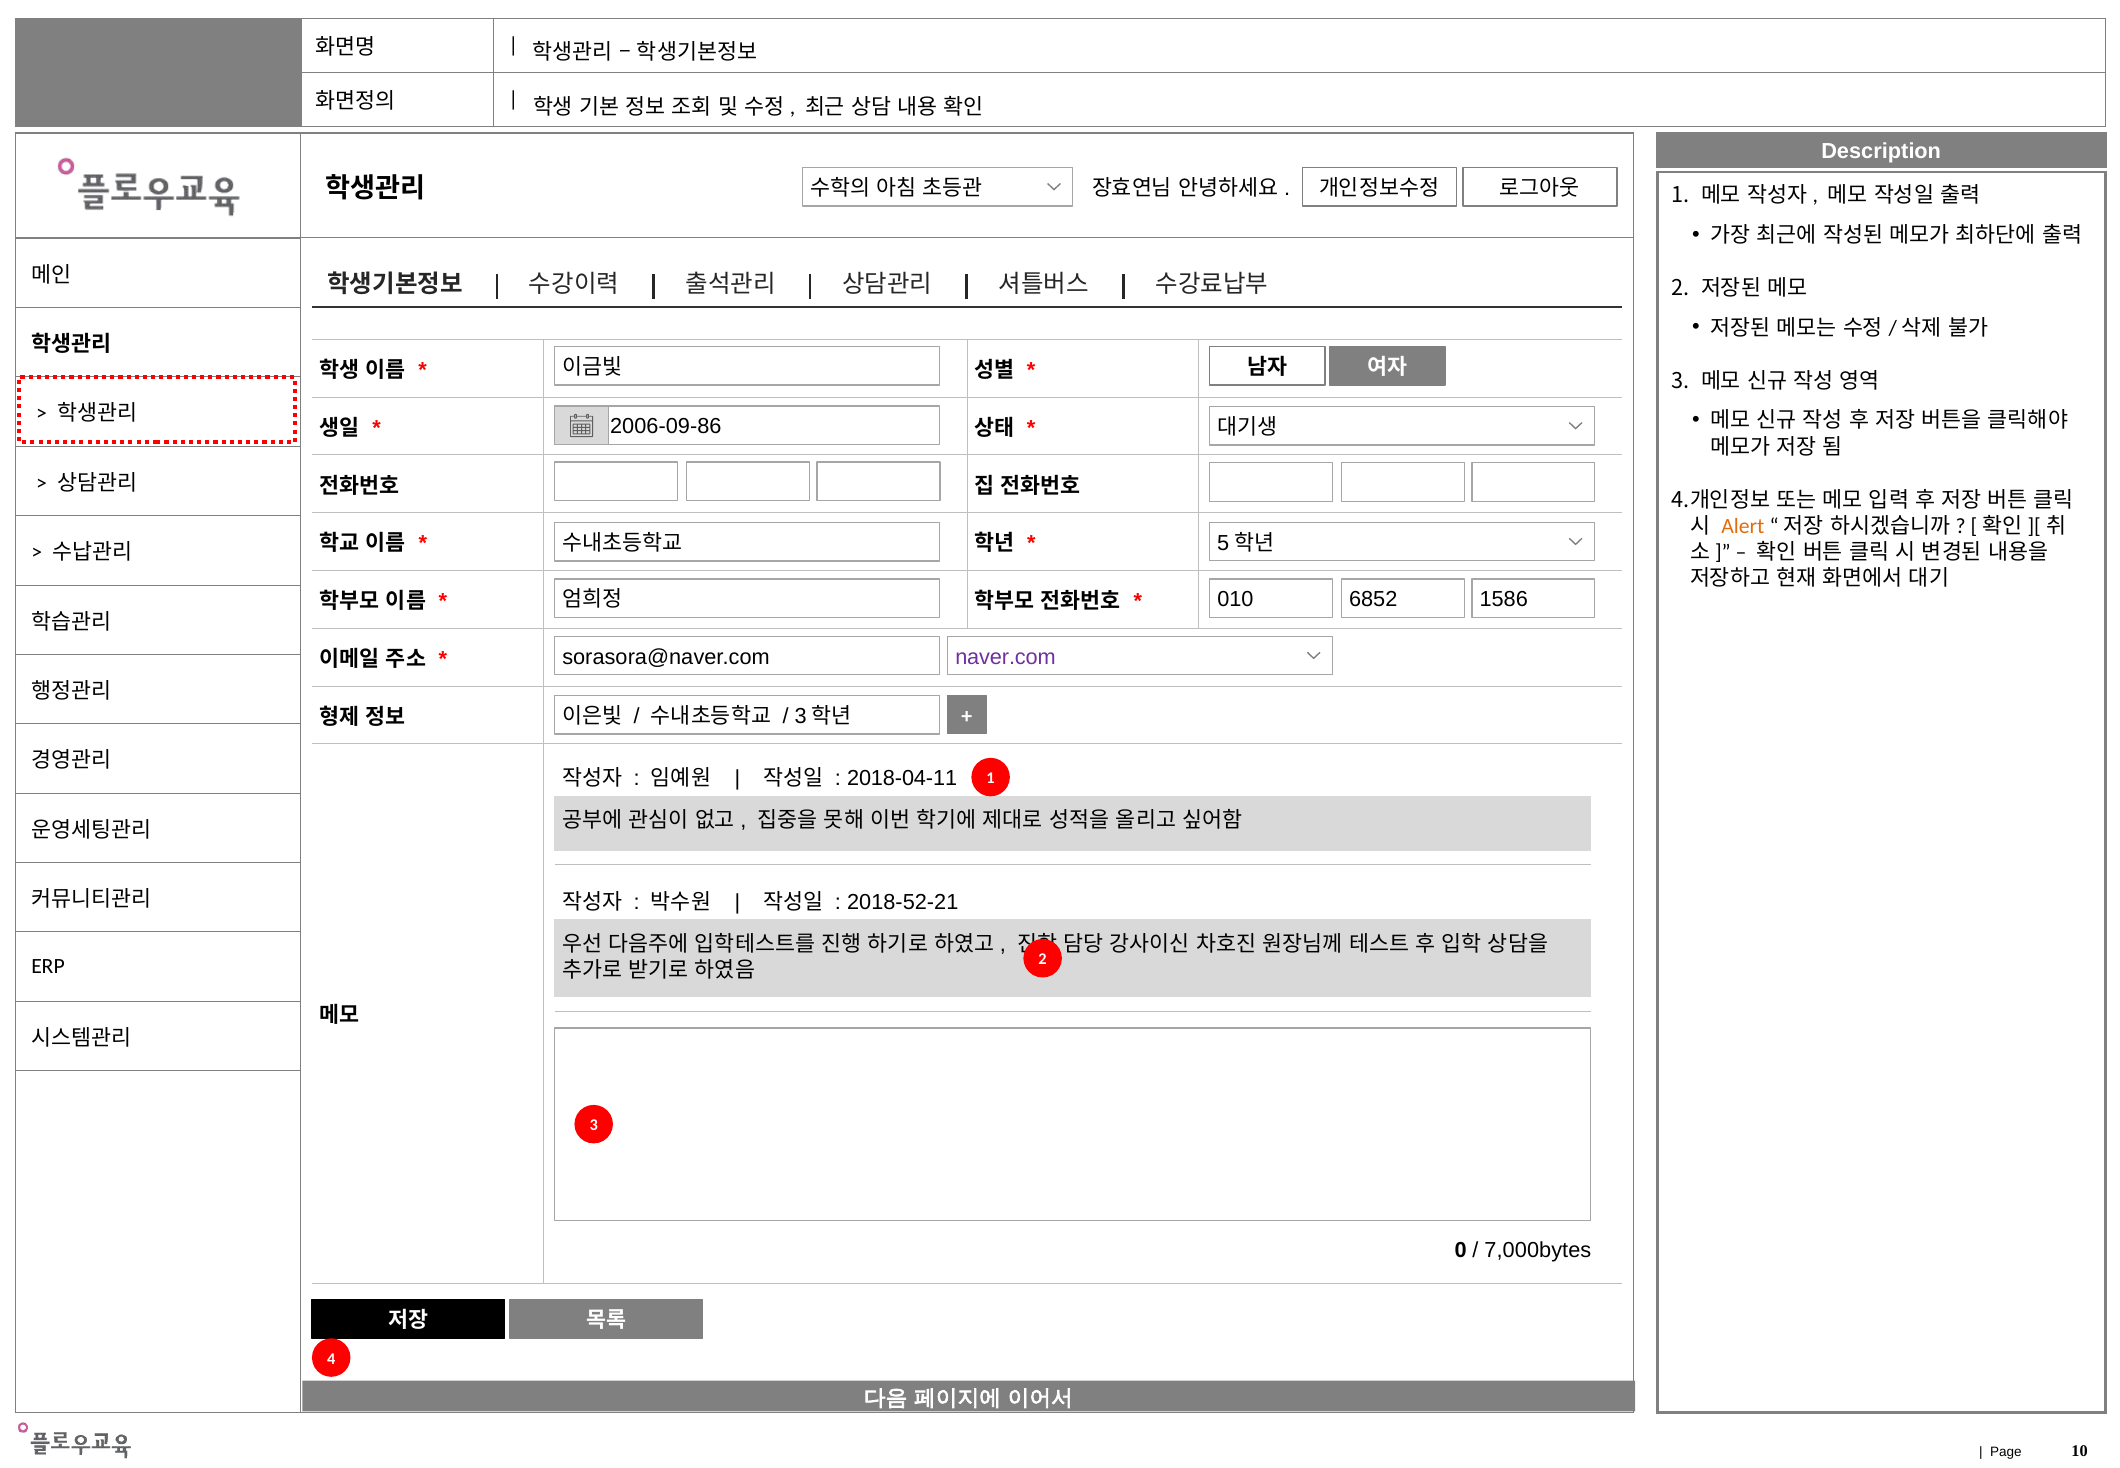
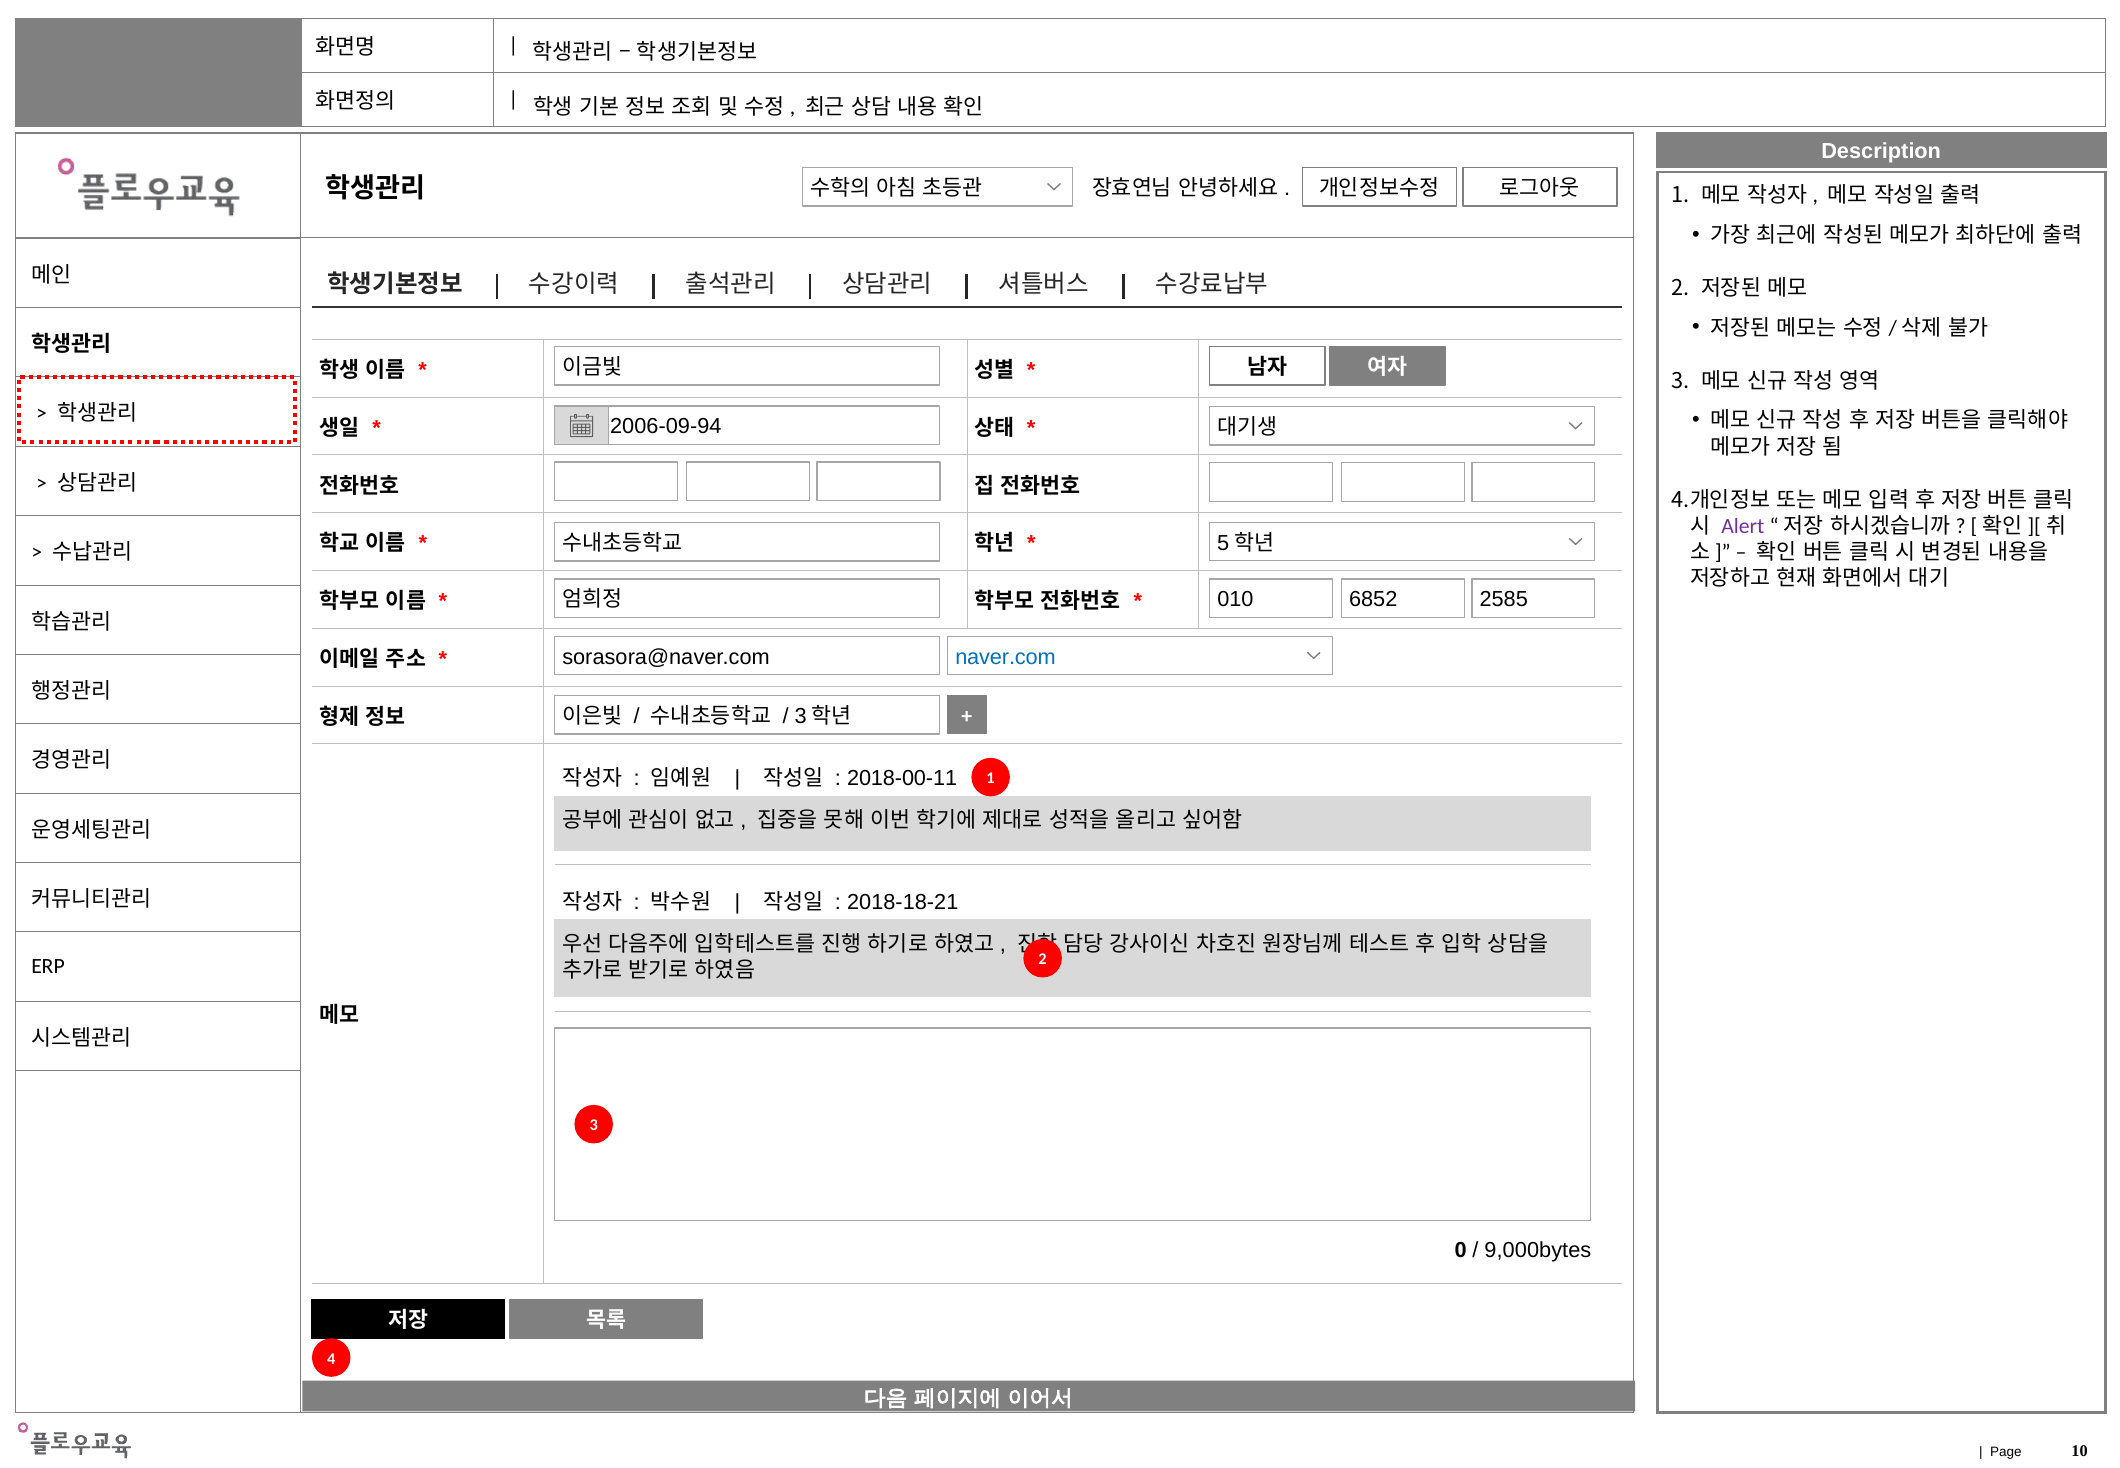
2006-09-86: 2006-09-86 -> 2006-09-94
Alert colour: orange -> purple
1586: 1586 -> 2585
naver.com colour: purple -> blue
2018-04-11: 2018-04-11 -> 2018-00-11
2018-52-21: 2018-52-21 -> 2018-18-21
7,000bytes: 7,000bytes -> 9,000bytes
